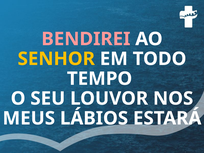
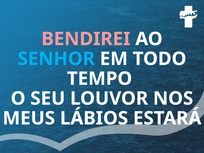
SENHOR colour: yellow -> light blue
